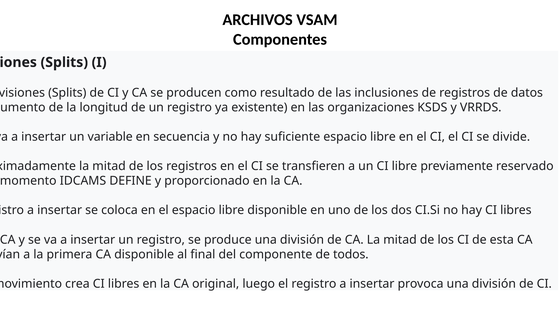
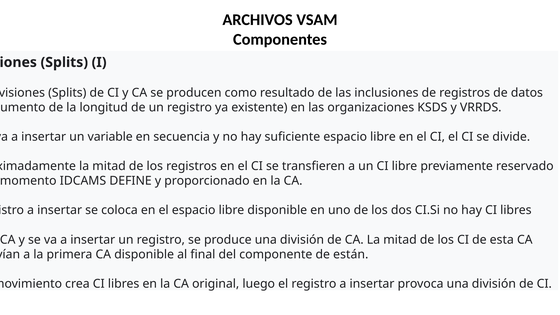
todos: todos -> están
